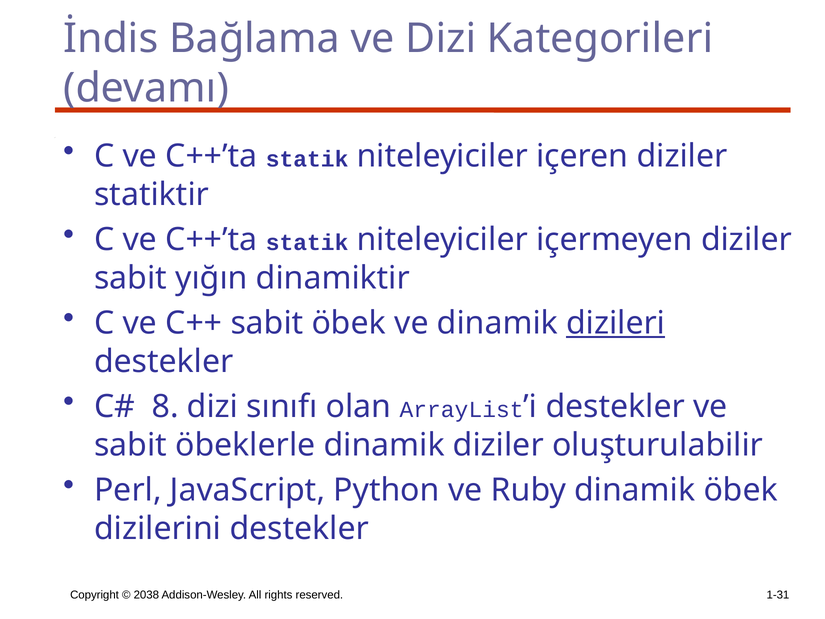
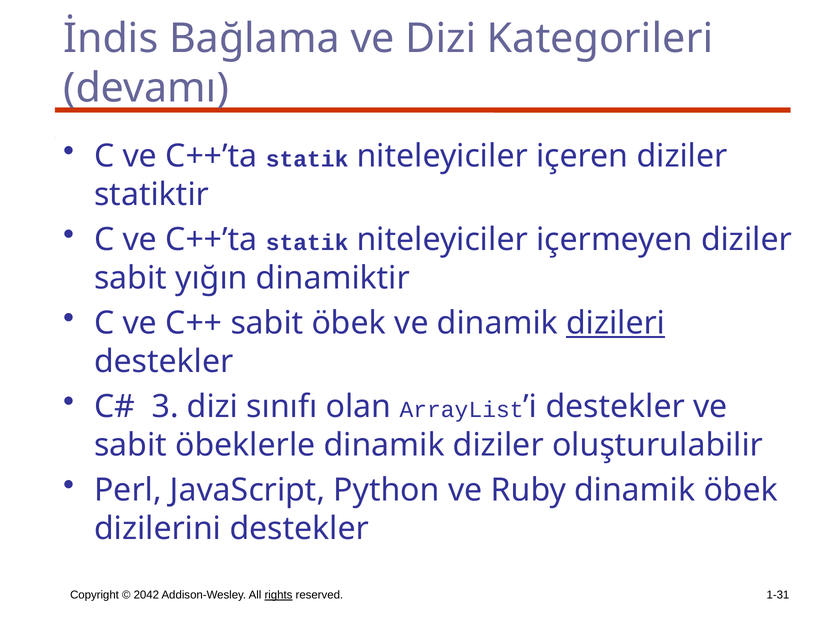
8: 8 -> 3
2038: 2038 -> 2042
rights underline: none -> present
